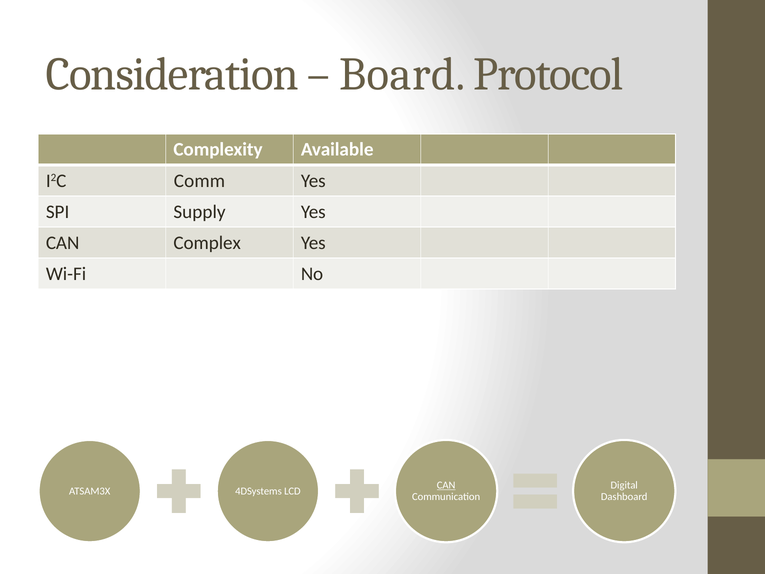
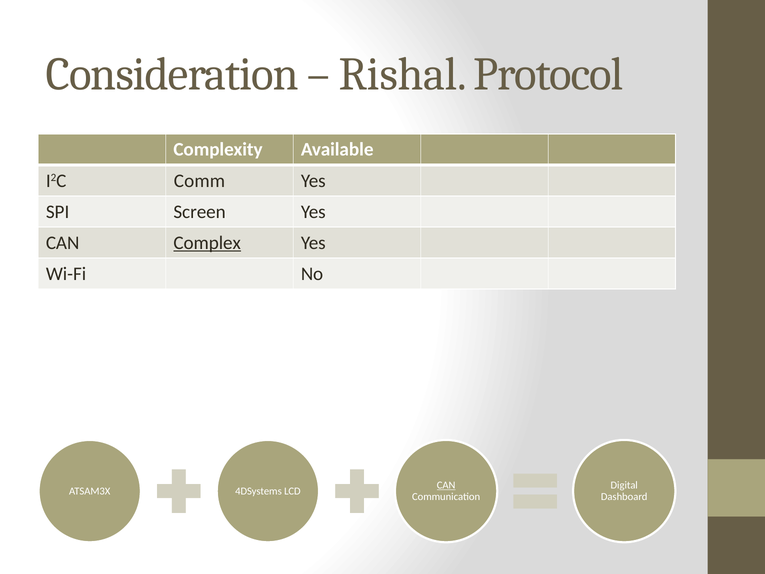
Board: Board -> Rishal
Supply: Supply -> Screen
Complex underline: none -> present
